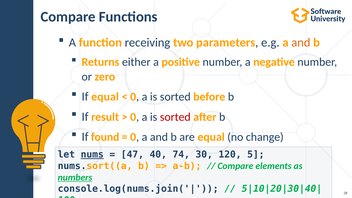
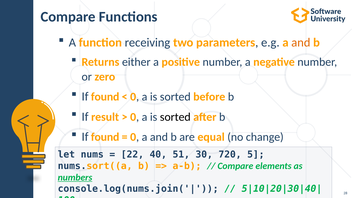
equal at (105, 97): equal -> found
sorted at (175, 117) colour: red -> black
nums underline: present -> none
47: 47 -> 22
74: 74 -> 51
120: 120 -> 720
